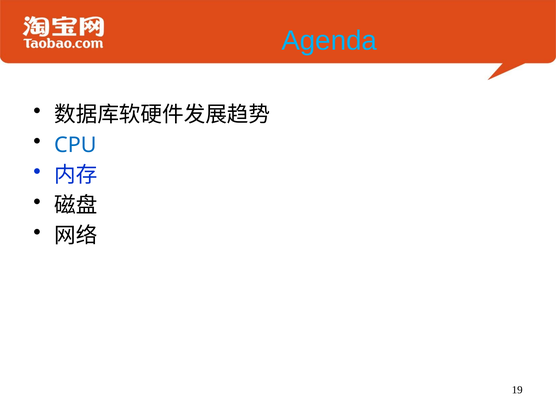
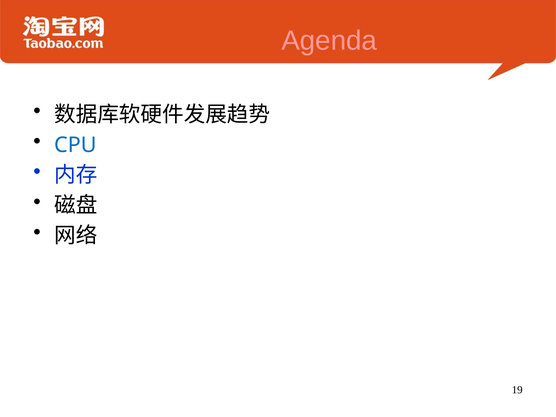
Agenda colour: light blue -> pink
